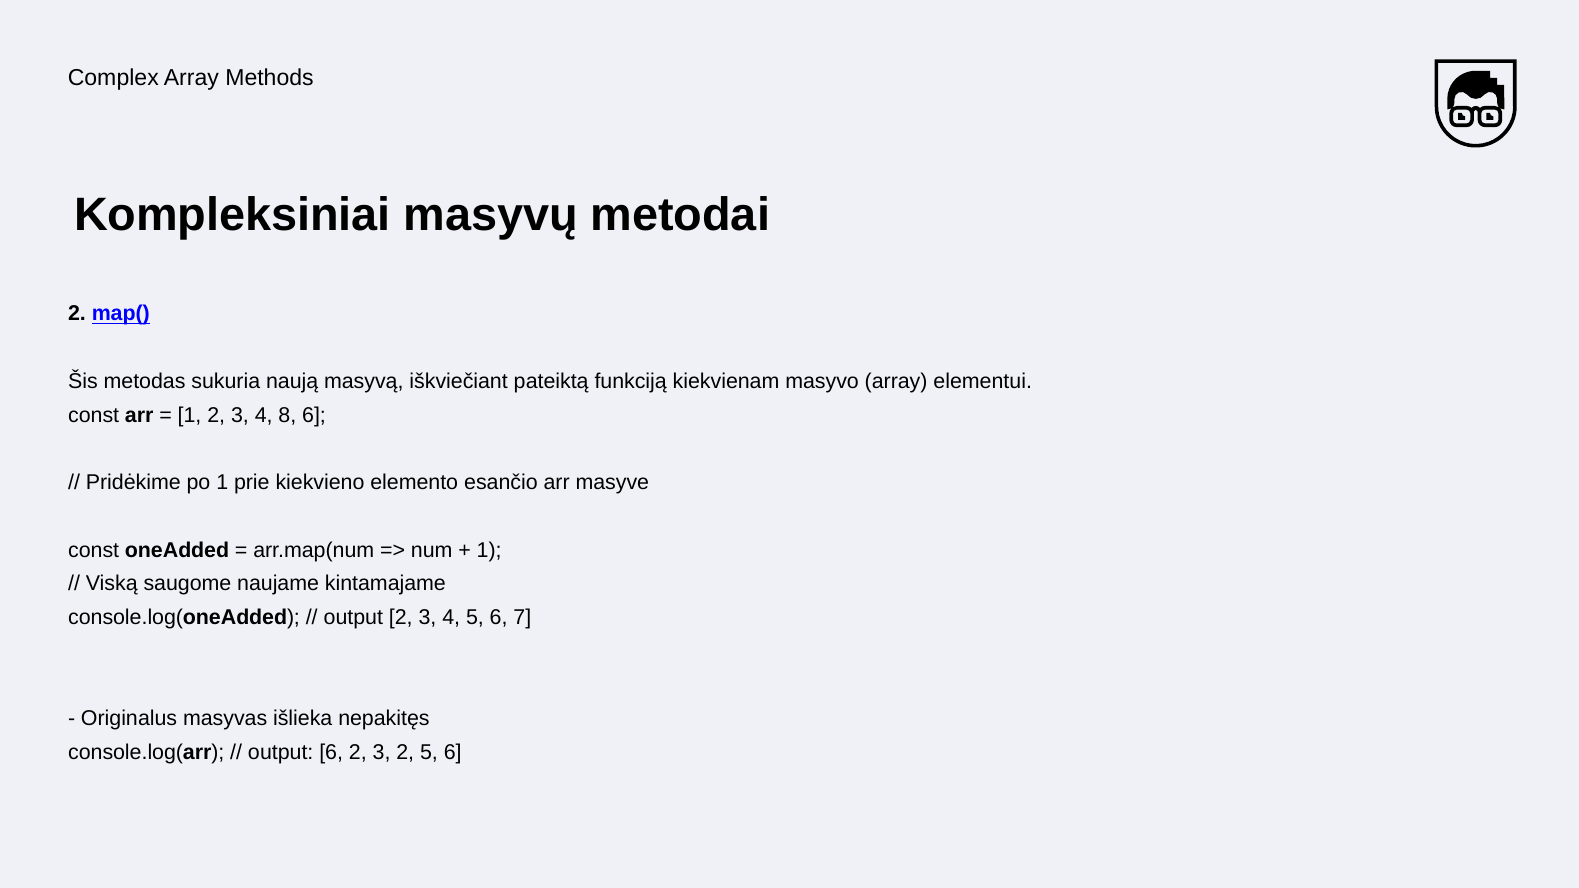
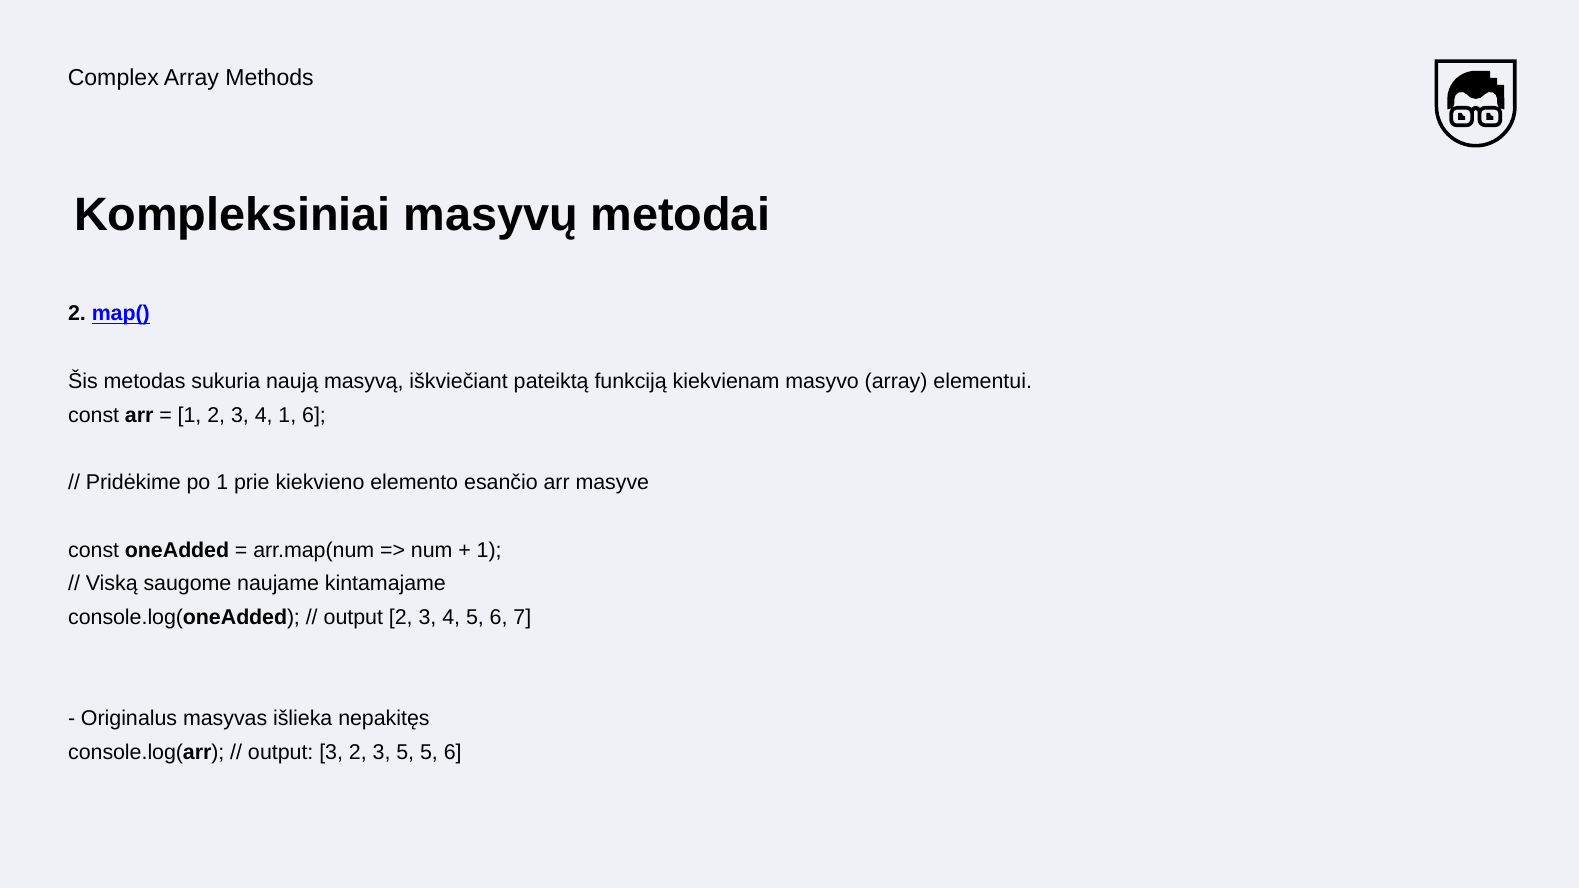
4 8: 8 -> 1
output 6: 6 -> 3
3 2: 2 -> 5
